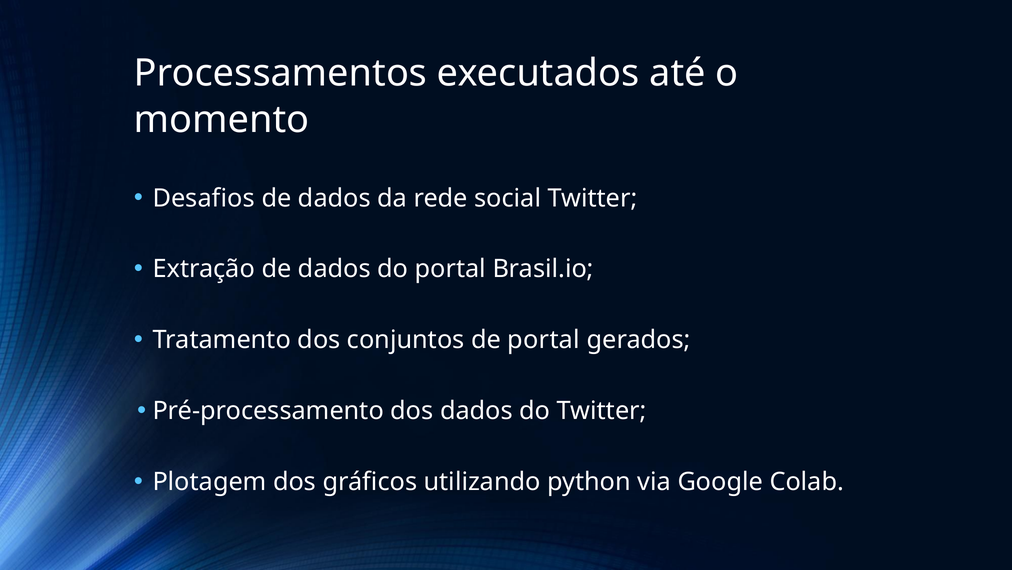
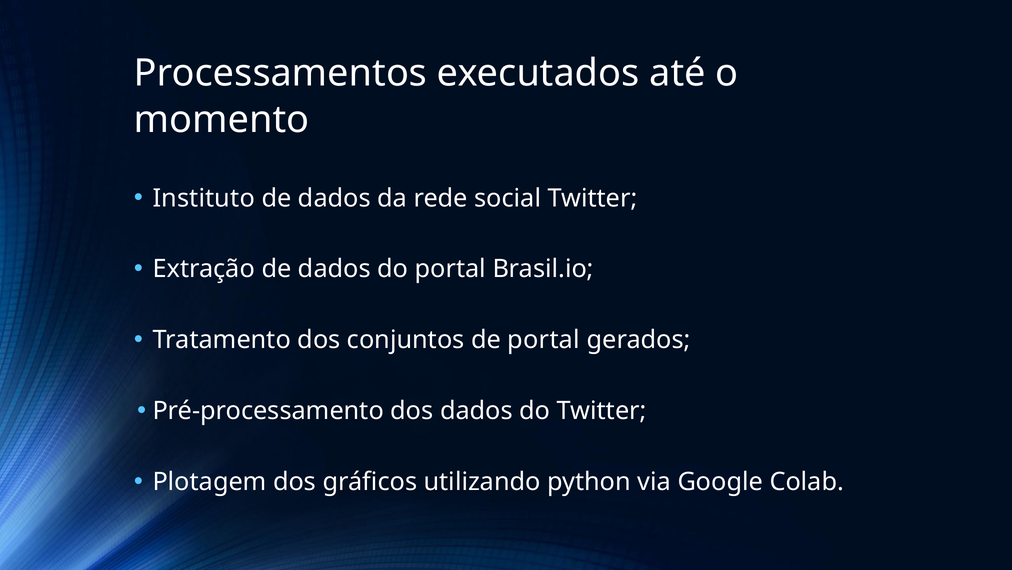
Desafios: Desafios -> Instituto
